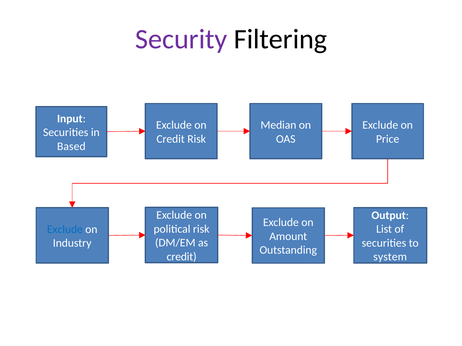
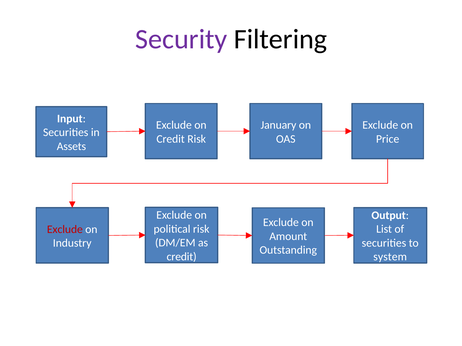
Median: Median -> January
Based: Based -> Assets
Exclude at (65, 230) colour: blue -> red
